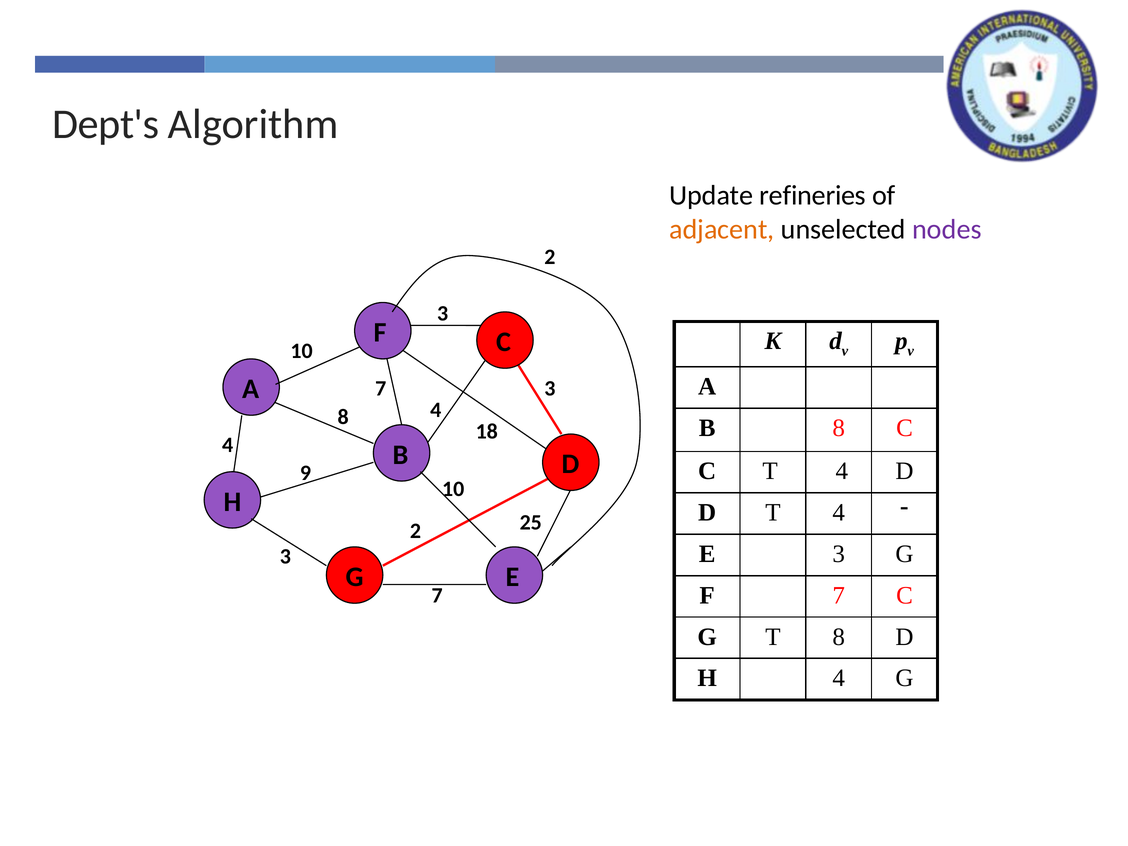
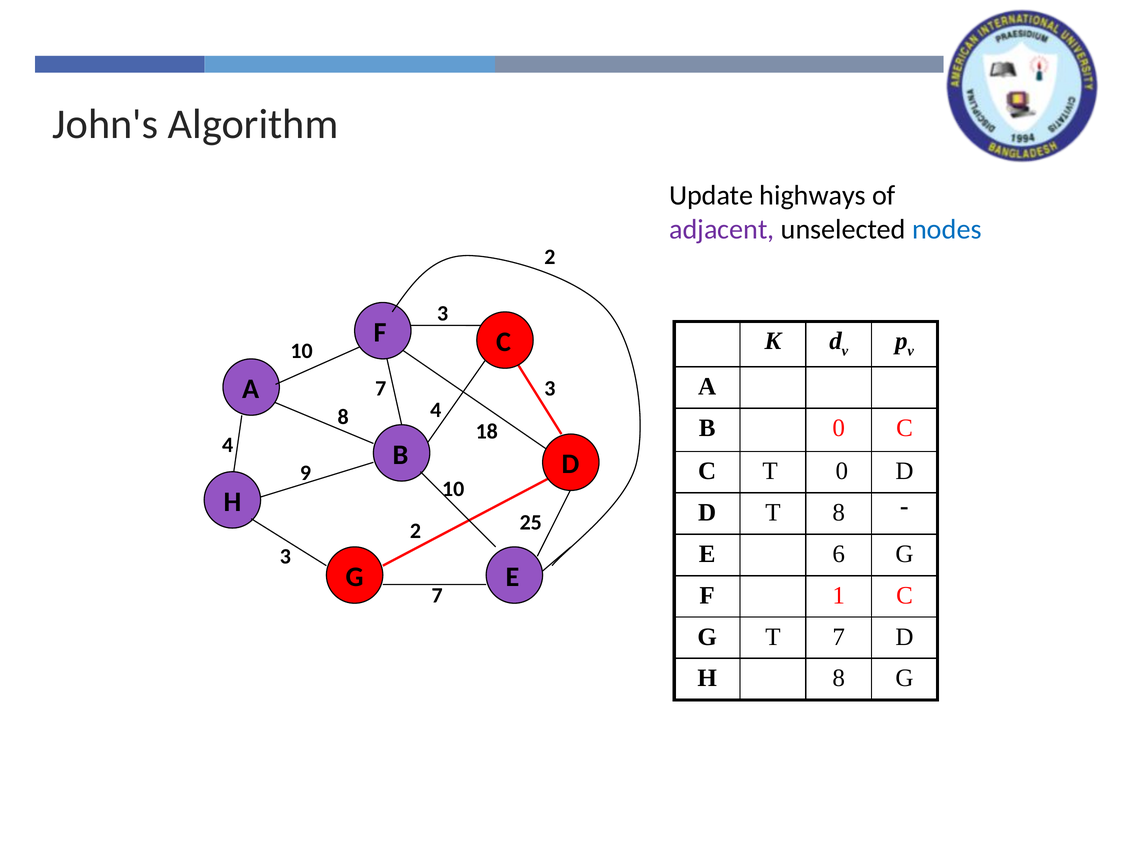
Dept's: Dept's -> John's
refineries: refineries -> highways
adjacent colour: orange -> purple
nodes colour: purple -> blue
B 8: 8 -> 0
C T 4: 4 -> 0
D T 4: 4 -> 8
E 3: 3 -> 6
F 7: 7 -> 1
T 8: 8 -> 7
H 4: 4 -> 8
